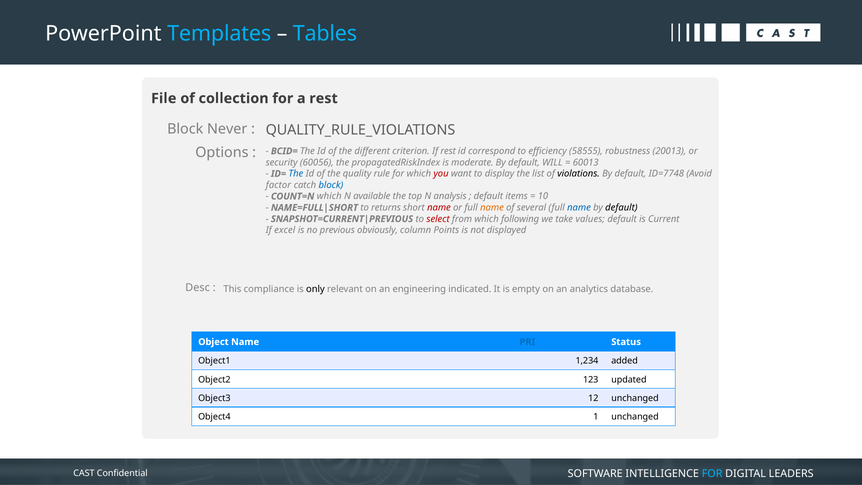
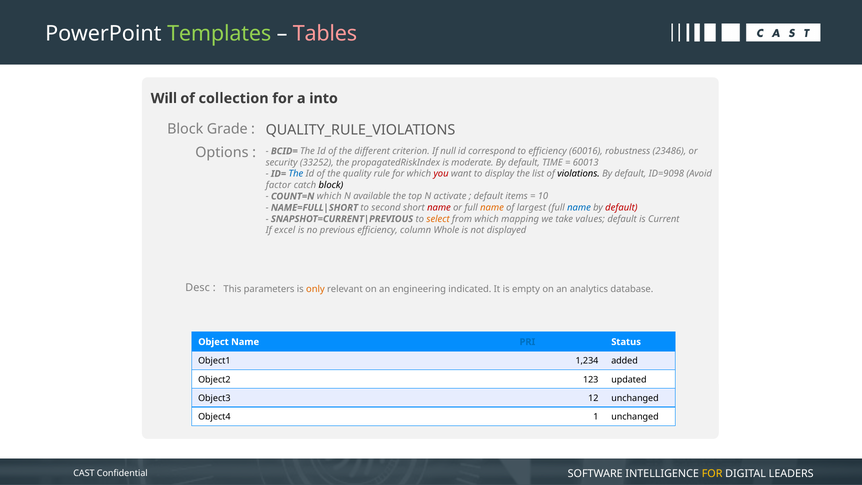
Templates colour: light blue -> light green
Tables colour: light blue -> pink
File: File -> Will
a rest: rest -> into
Never: Never -> Grade
If rest: rest -> null
58555: 58555 -> 60016
20013: 20013 -> 23486
60056: 60056 -> 33252
WILL: WILL -> TIME
ID=7748: ID=7748 -> ID=9098
block at (331, 185) colour: blue -> black
analysis: analysis -> activate
returns: returns -> second
several: several -> largest
default at (621, 208) colour: black -> red
select colour: red -> orange
following: following -> mapping
previous obviously: obviously -> efficiency
Points: Points -> Whole
compliance: compliance -> parameters
only colour: black -> orange
FOR at (712, 474) colour: light blue -> yellow
